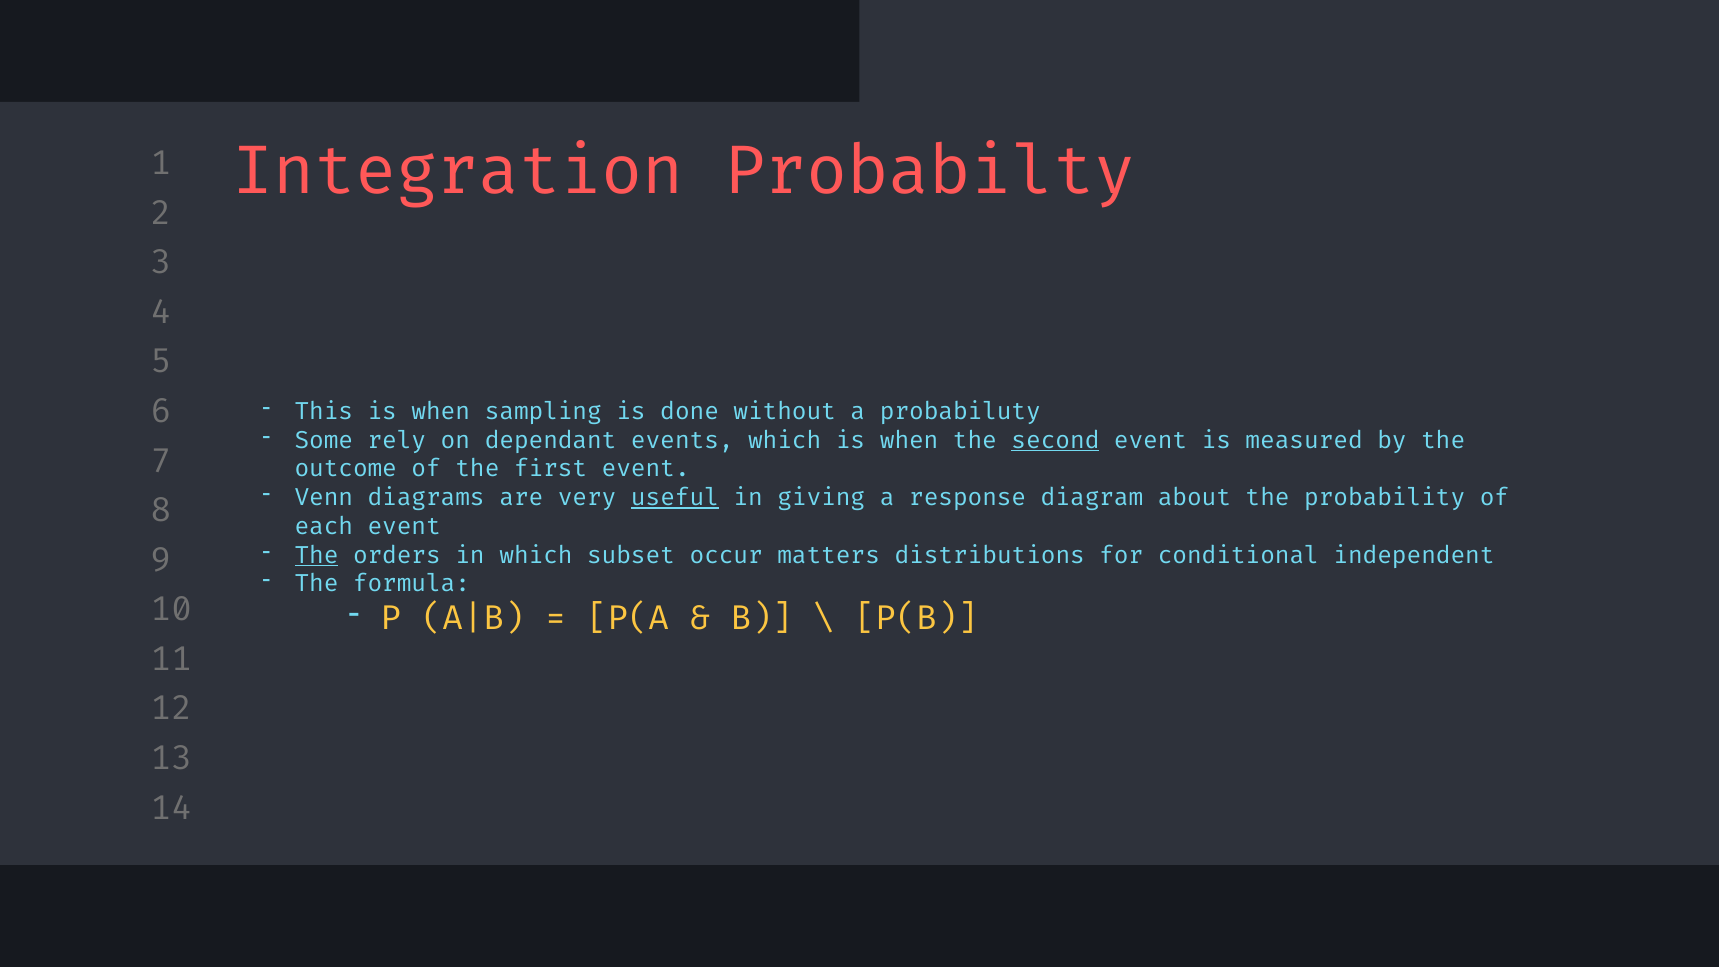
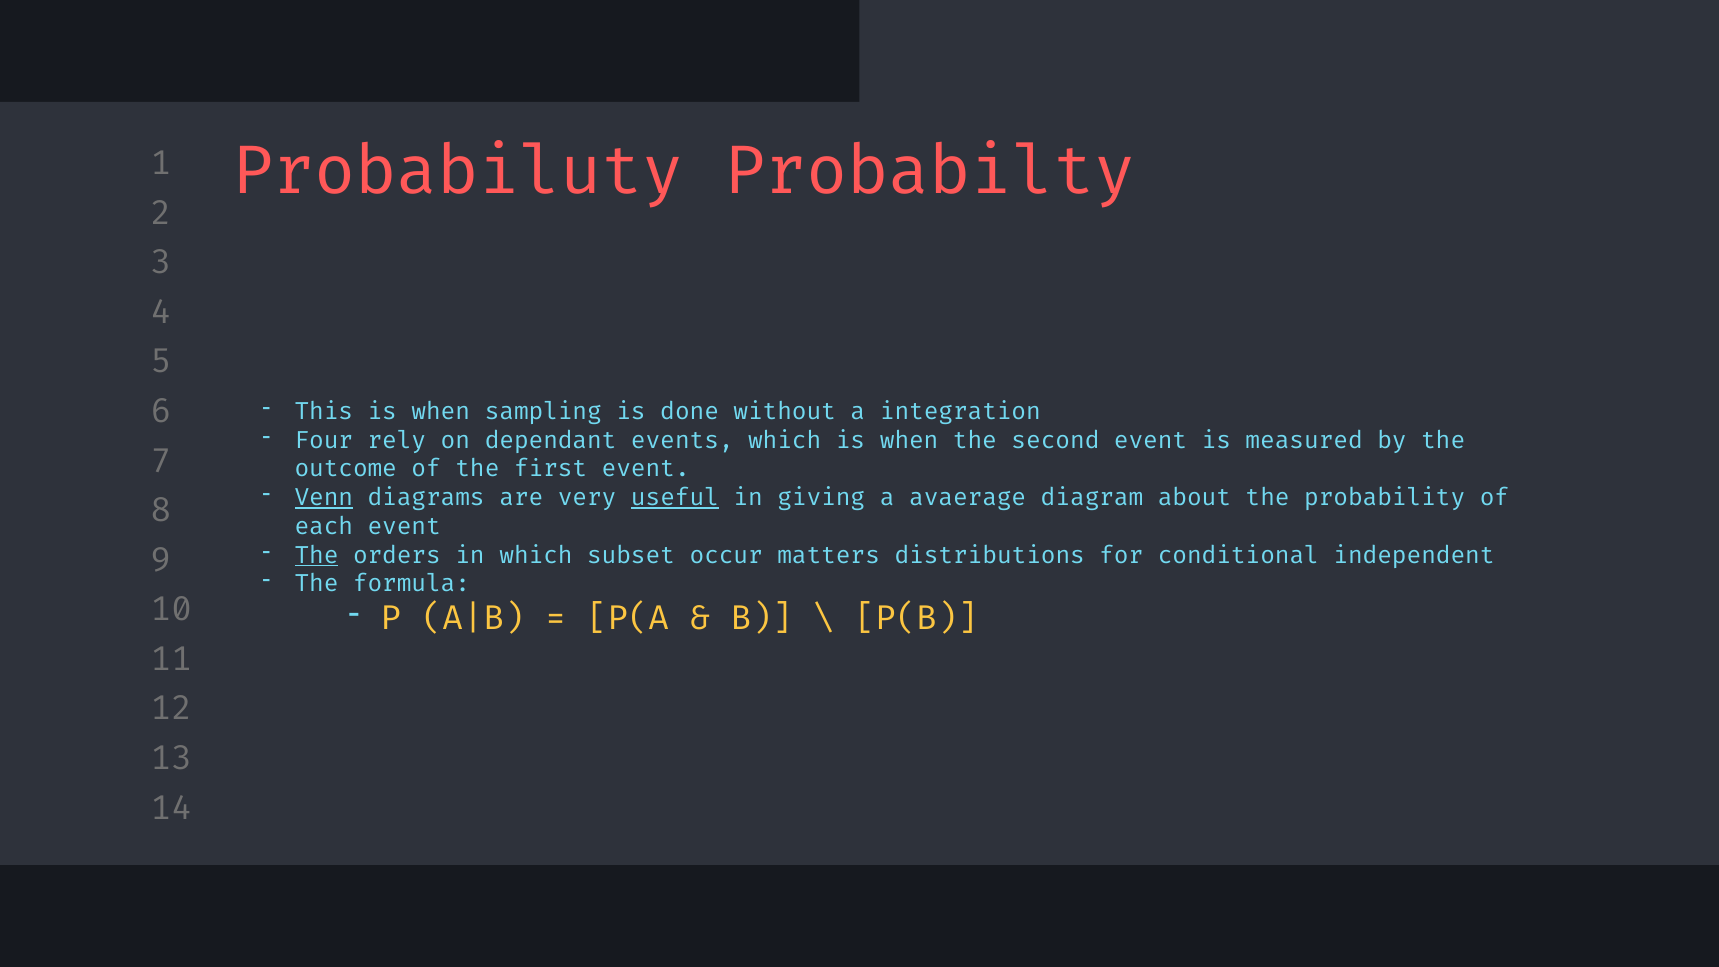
Integration: Integration -> Probabiluty
probabiluty: probabiluty -> integration
Some: Some -> Four
second underline: present -> none
Venn underline: none -> present
response: response -> avaerage
